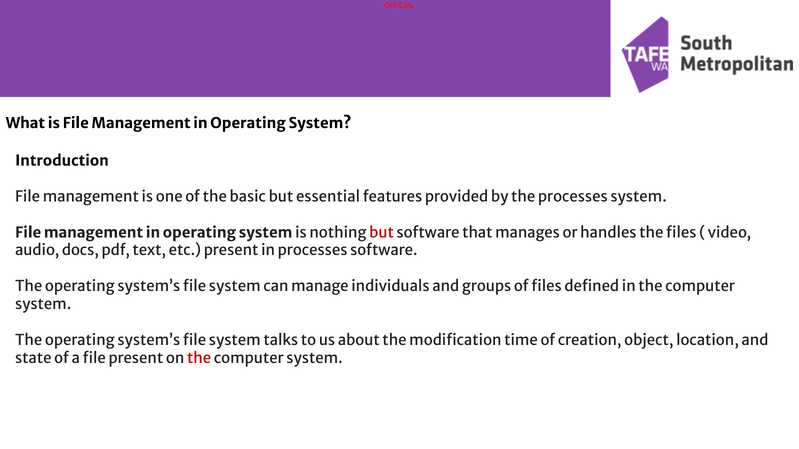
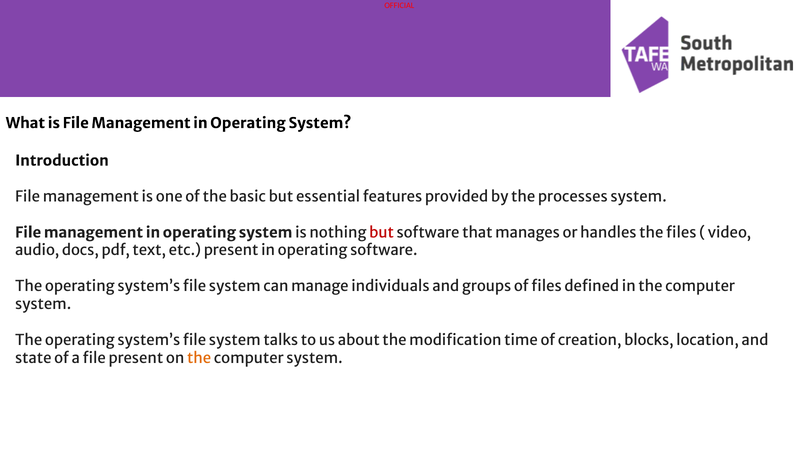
present in processes: processes -> operating
object: object -> blocks
the at (199, 359) colour: red -> orange
